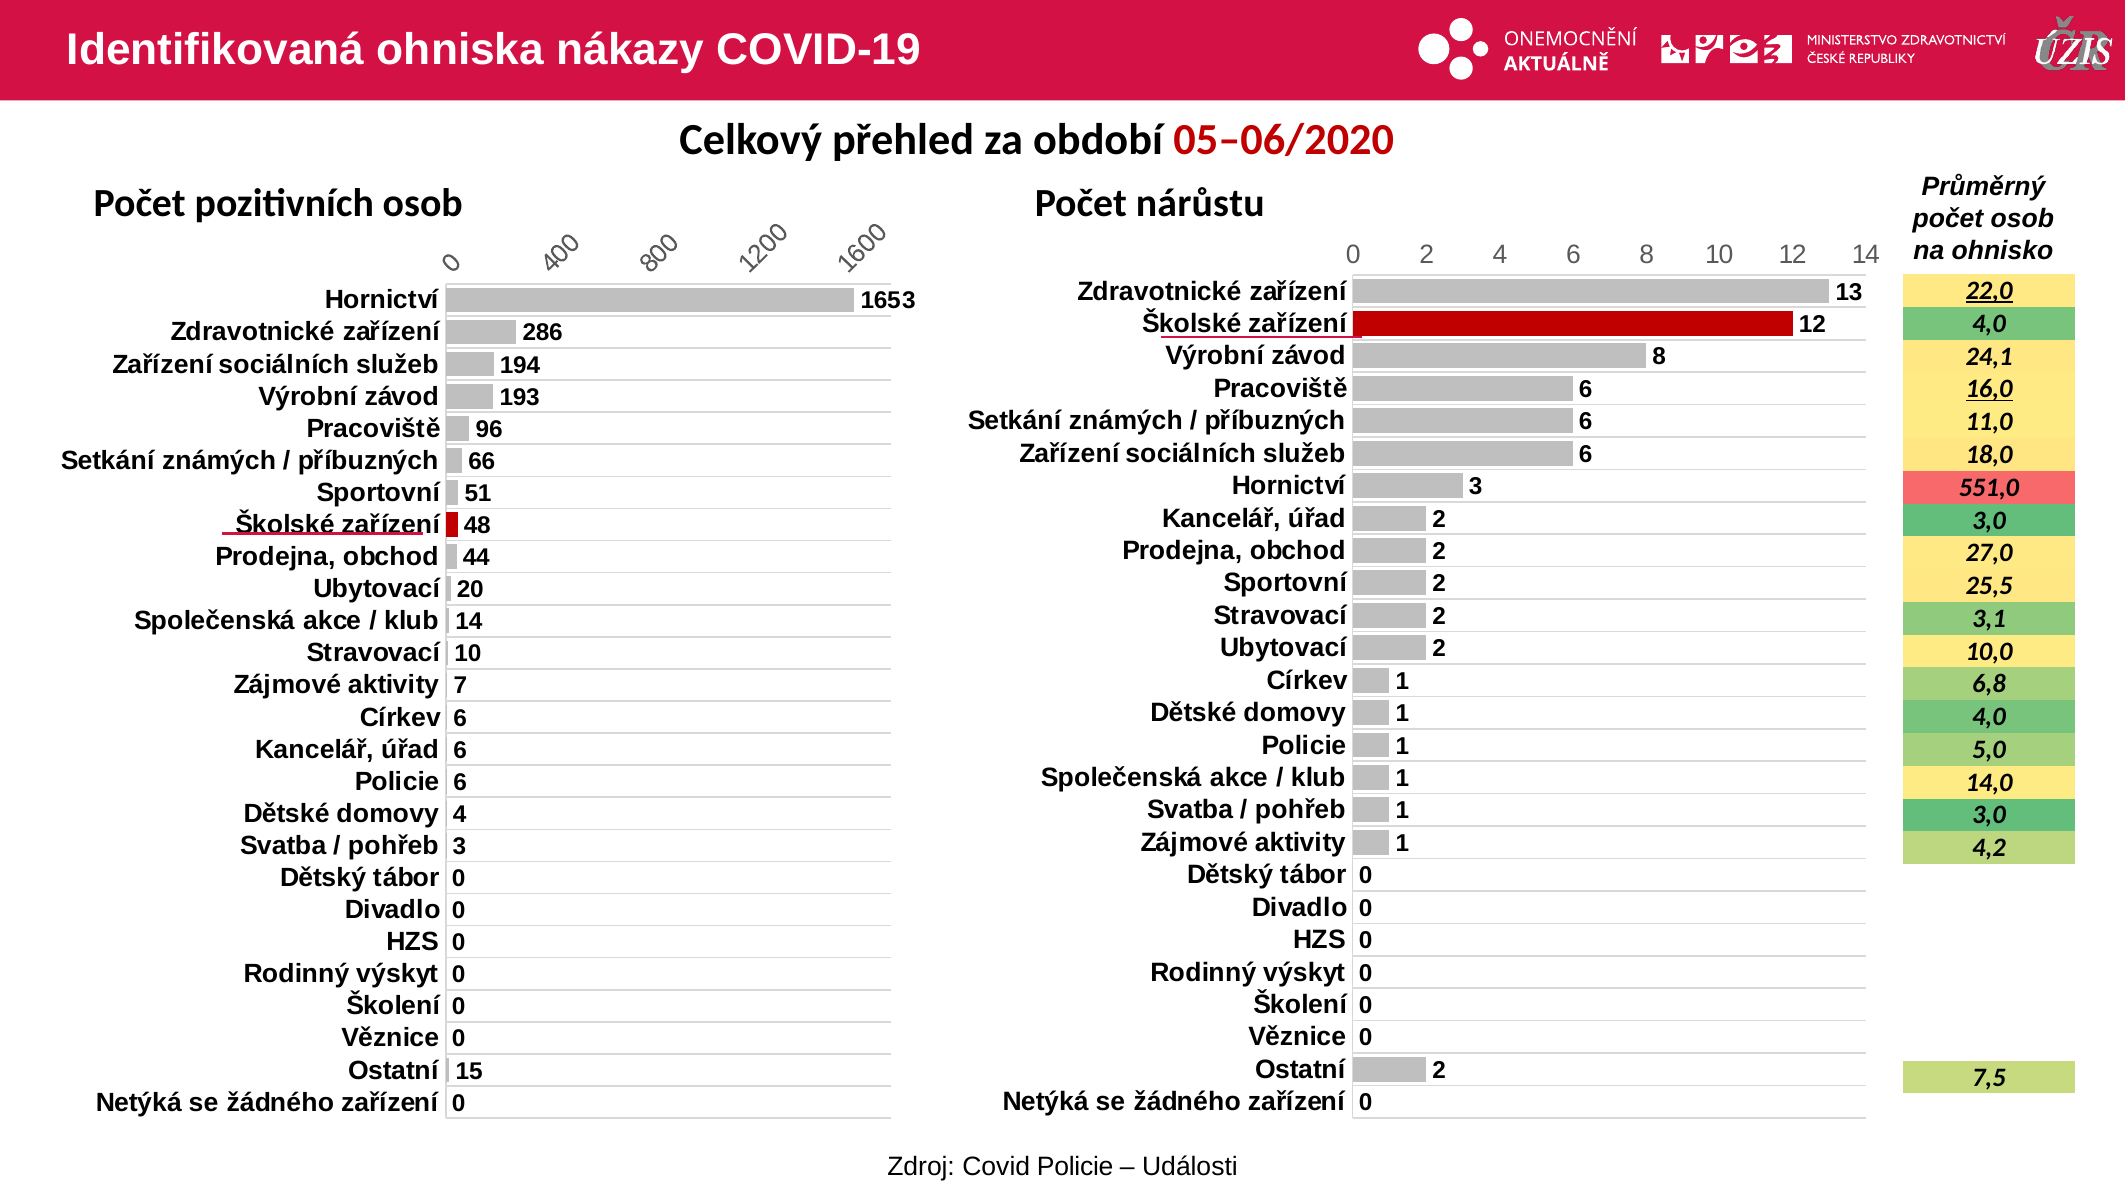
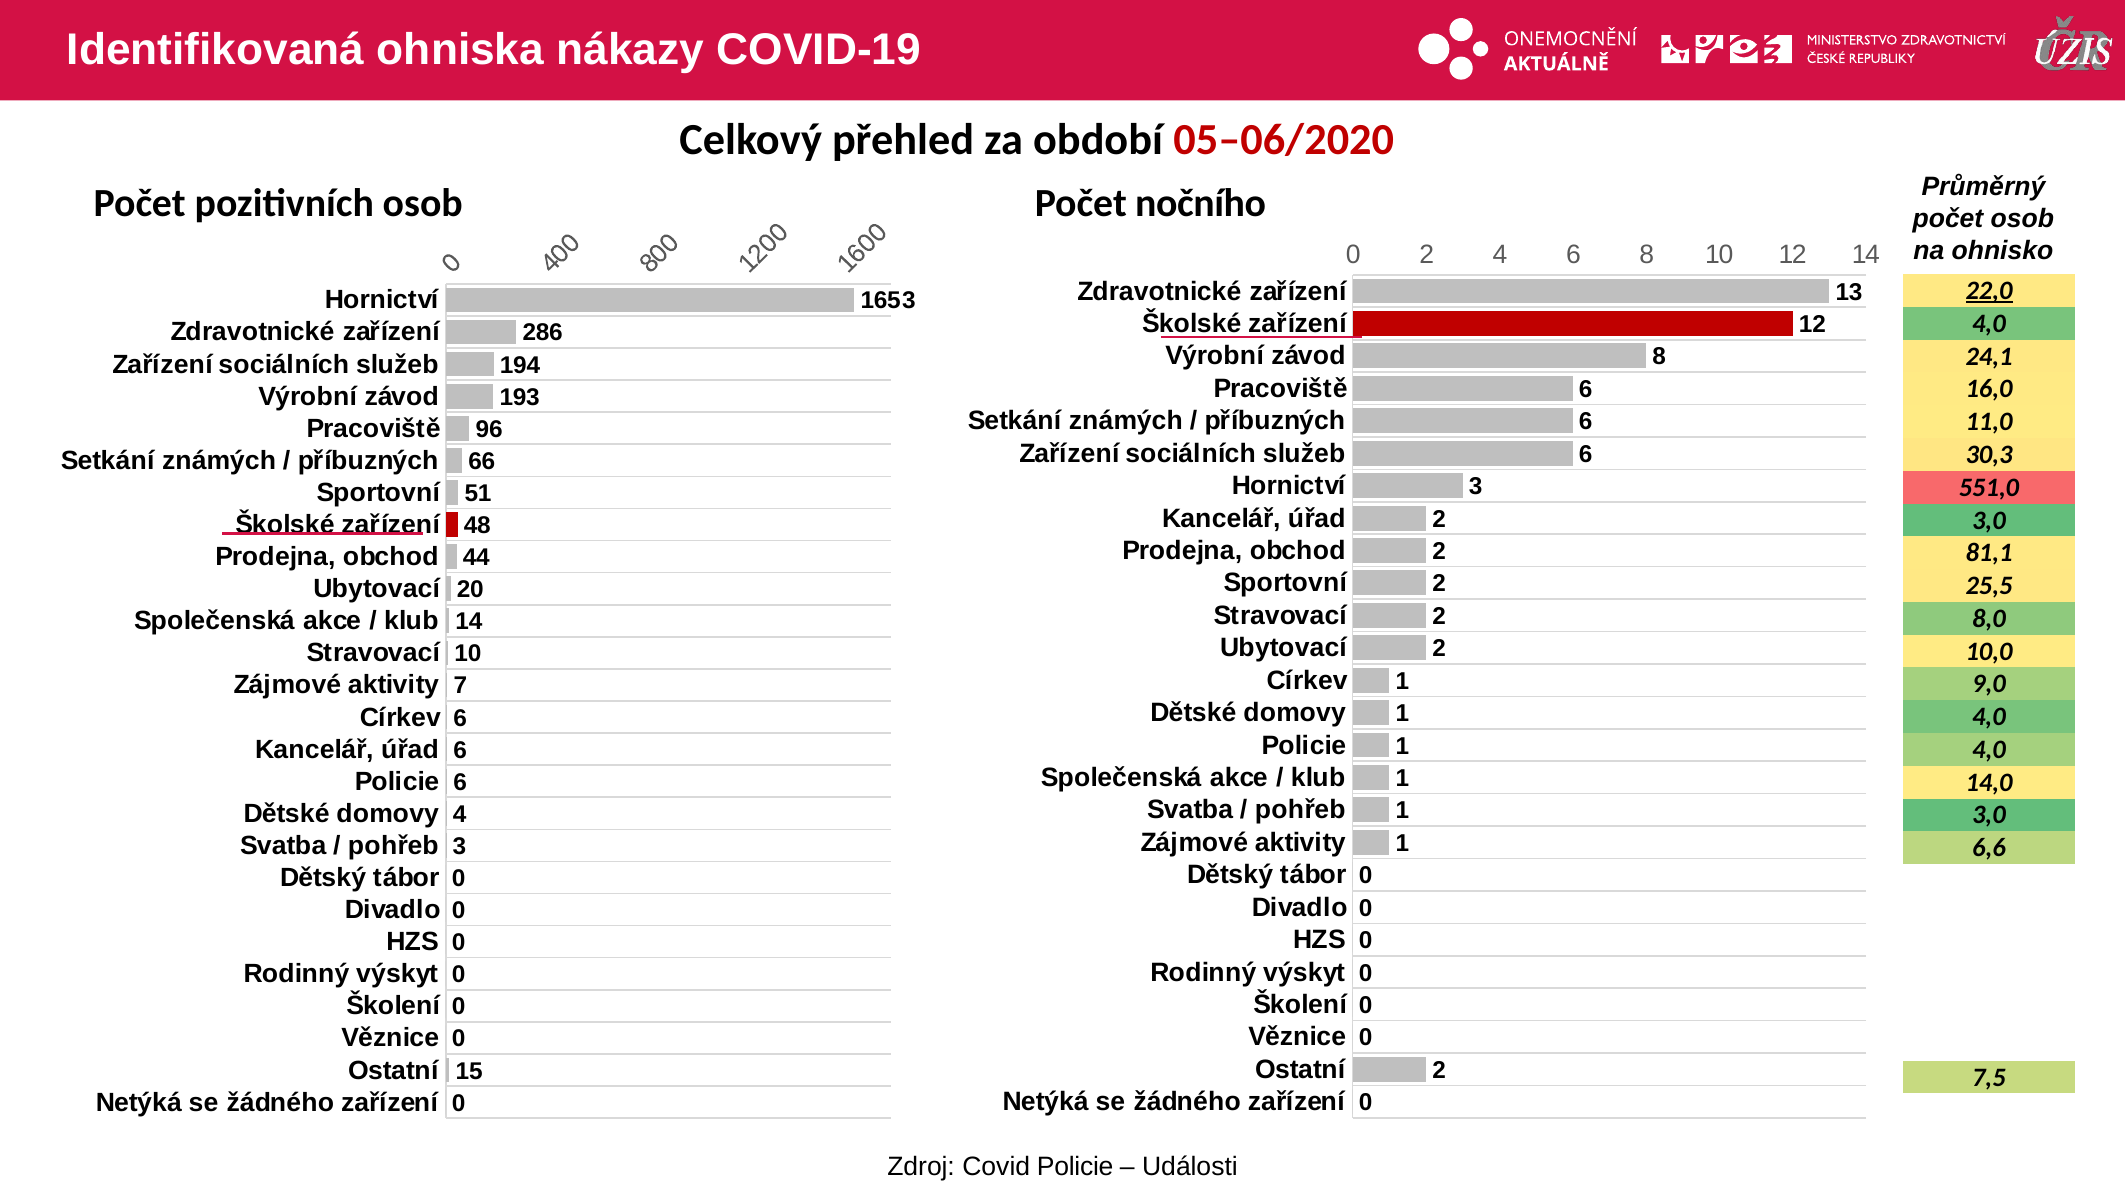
nárůstu: nárůstu -> nočního
16,0 underline: present -> none
18,0: 18,0 -> 30,3
27,0: 27,0 -> 81,1
3,1: 3,1 -> 8,0
6,8: 6,8 -> 9,0
5,0 at (1989, 749): 5,0 -> 4,0
4,2: 4,2 -> 6,6
